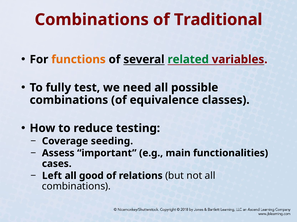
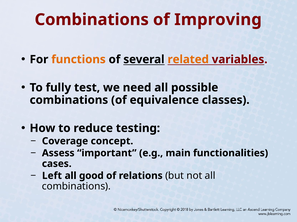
Traditional: Traditional -> Improving
related colour: green -> orange
seeding: seeding -> concept
